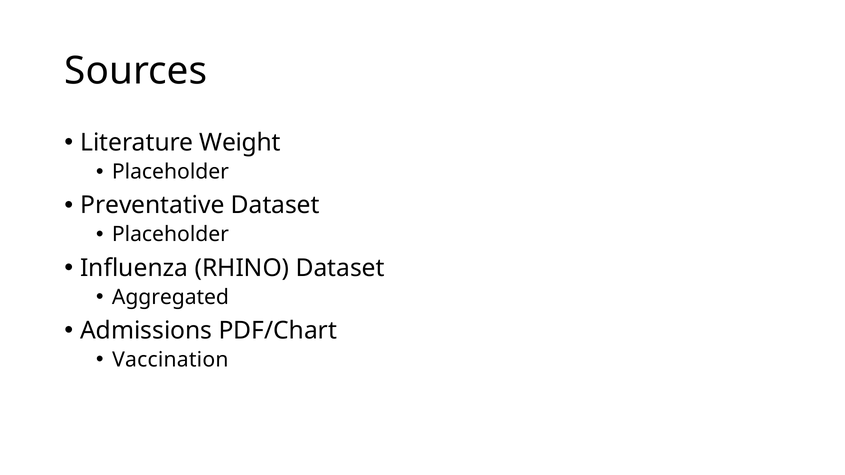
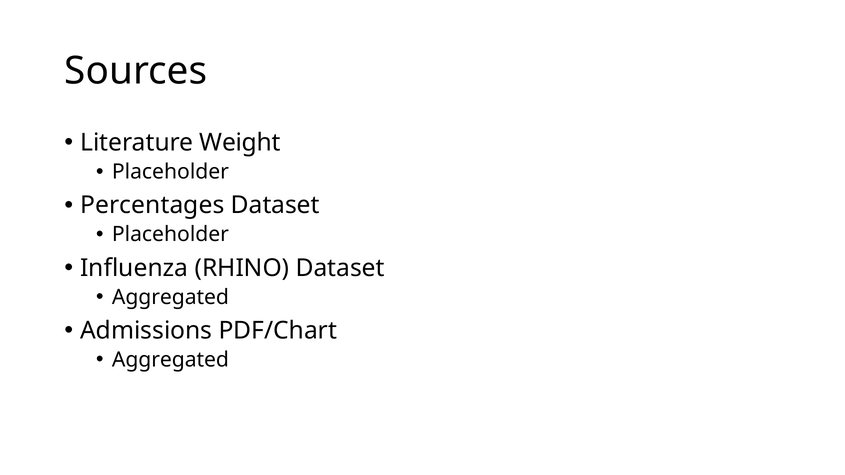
Preventative: Preventative -> Percentages
Vaccination at (170, 360): Vaccination -> Aggregated
